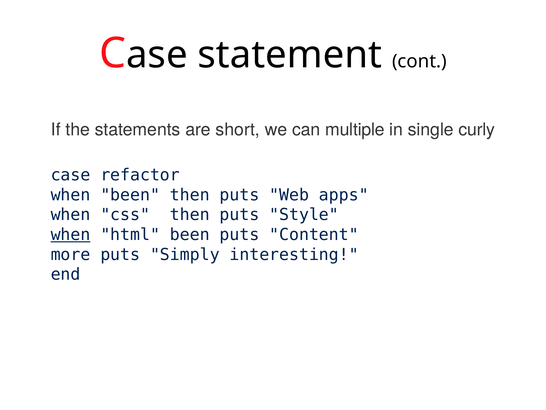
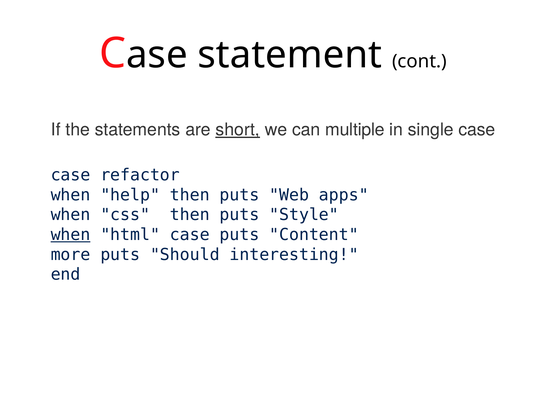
short underline: none -> present
single curly: curly -> case
when been: been -> help
html been: been -> case
Simply: Simply -> Should
